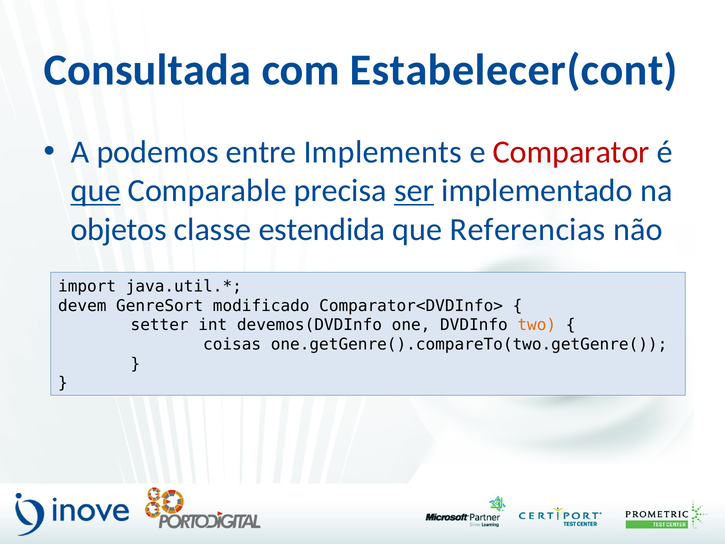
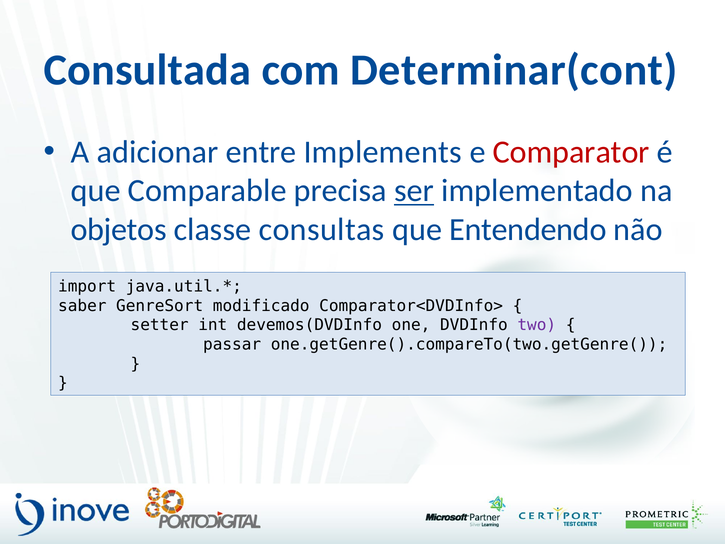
Estabelecer(cont: Estabelecer(cont -> Determinar(cont
podemos: podemos -> adicionar
que at (96, 191) underline: present -> none
estendida: estendida -> consultas
Referencias: Referencias -> Entendendo
devem: devem -> saber
two colour: orange -> purple
coisas: coisas -> passar
